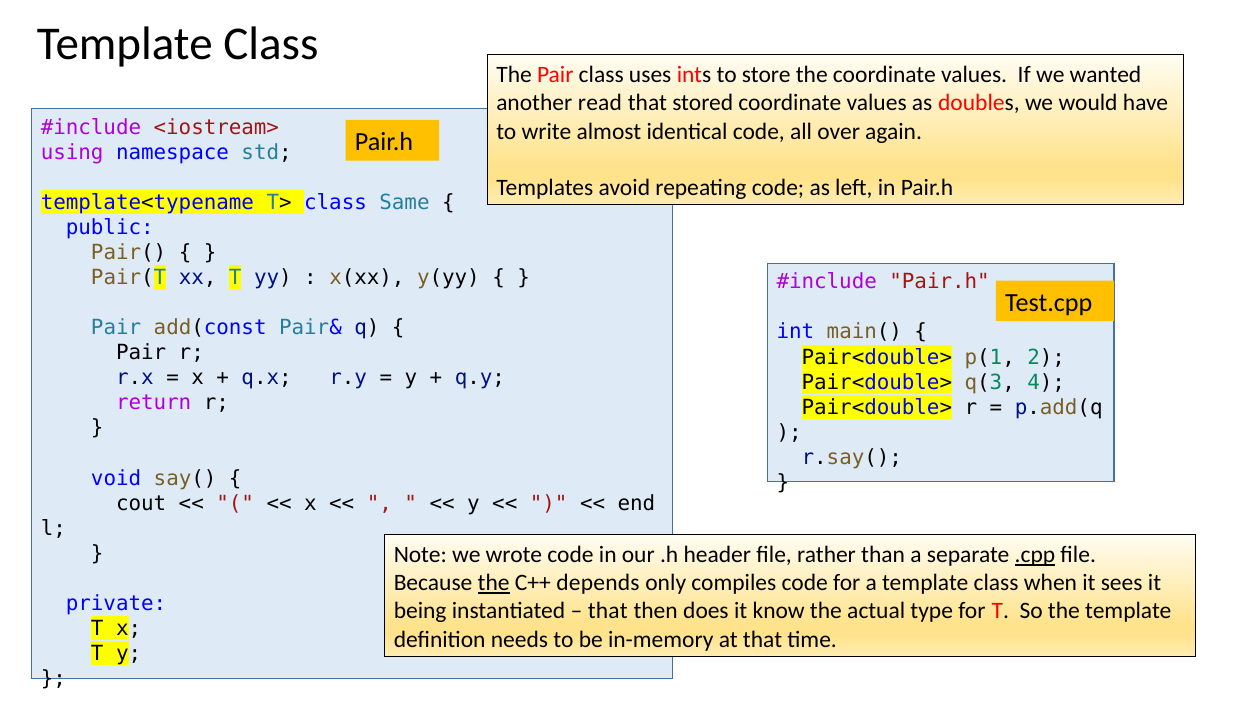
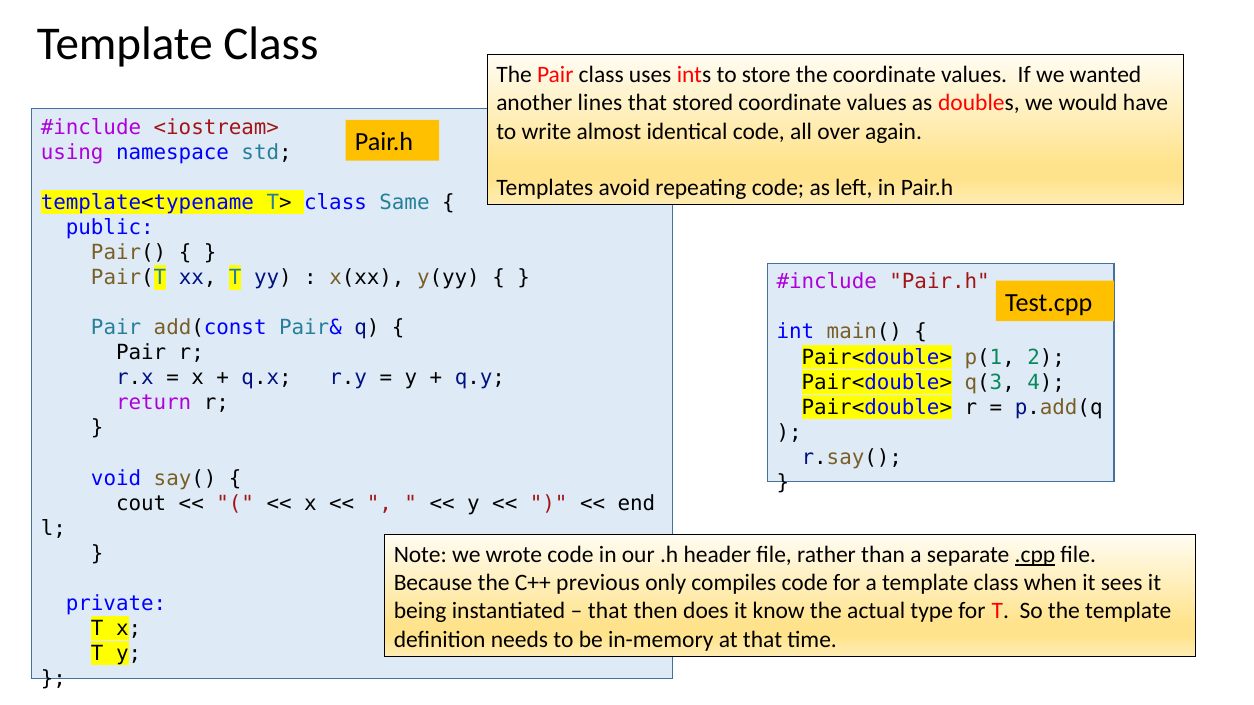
read: read -> lines
the at (494, 583) underline: present -> none
depends: depends -> previous
